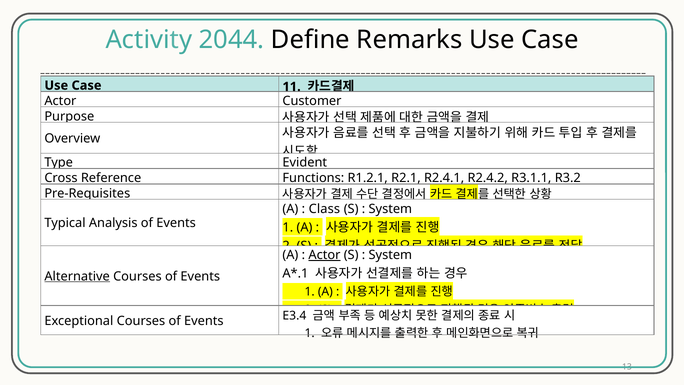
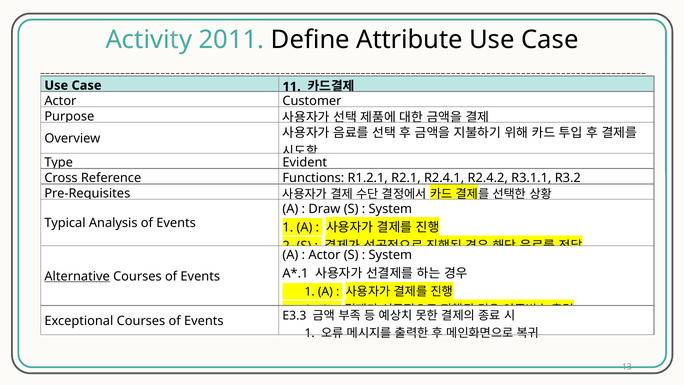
2044: 2044 -> 2011
Remarks: Remarks -> Attribute
Class: Class -> Draw
Actor at (324, 255) underline: present -> none
E3.4: E3.4 -> E3.3
